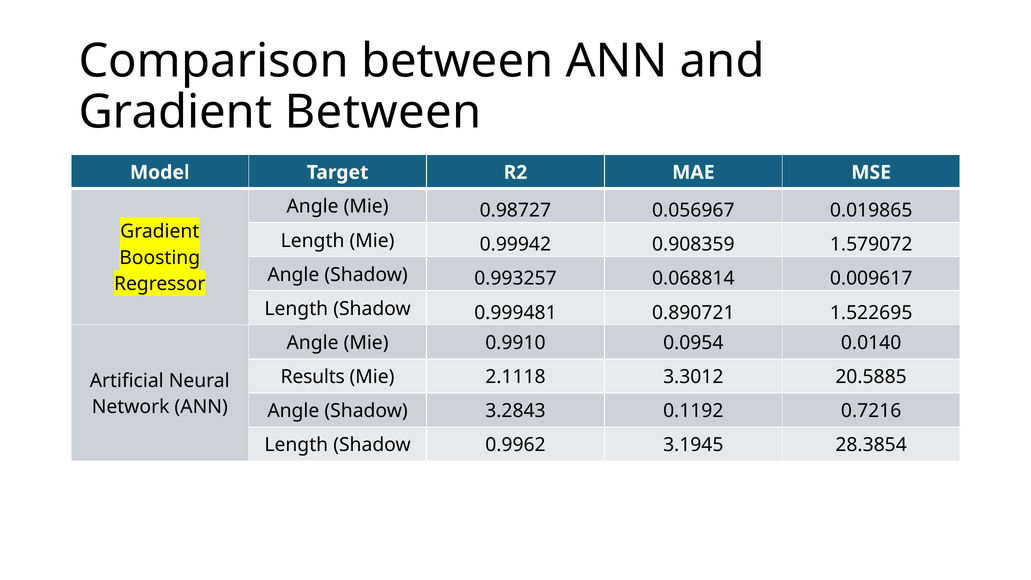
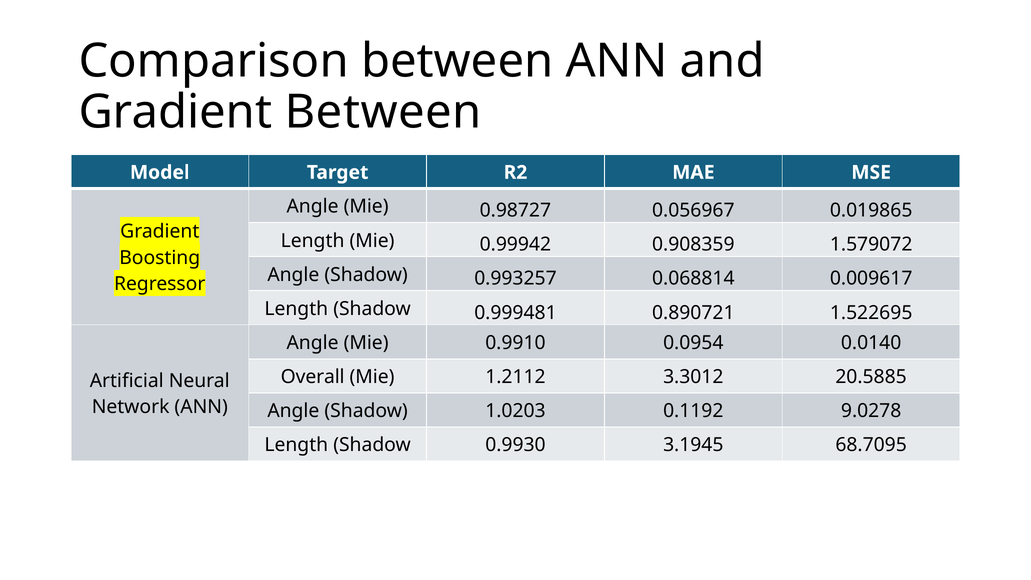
Results: Results -> Overall
2.1118: 2.1118 -> 1.2112
3.2843: 3.2843 -> 1.0203
0.7216: 0.7216 -> 9.0278
0.9962: 0.9962 -> 0.9930
28.3854: 28.3854 -> 68.7095
